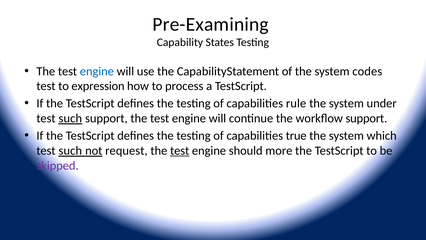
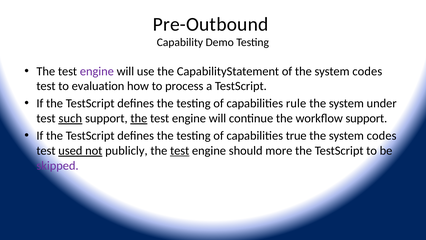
Pre-Examining: Pre-Examining -> Pre-Outbound
States: States -> Demo
engine at (97, 71) colour: blue -> purple
expression: expression -> evaluation
the at (139, 118) underline: none -> present
which at (382, 136): which -> codes
such at (70, 151): such -> used
request: request -> publicly
